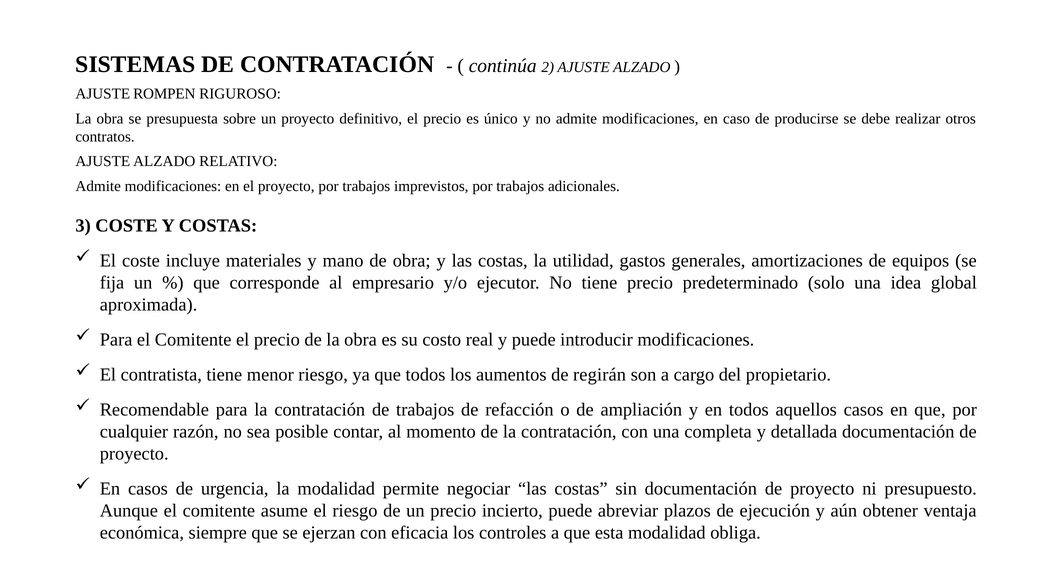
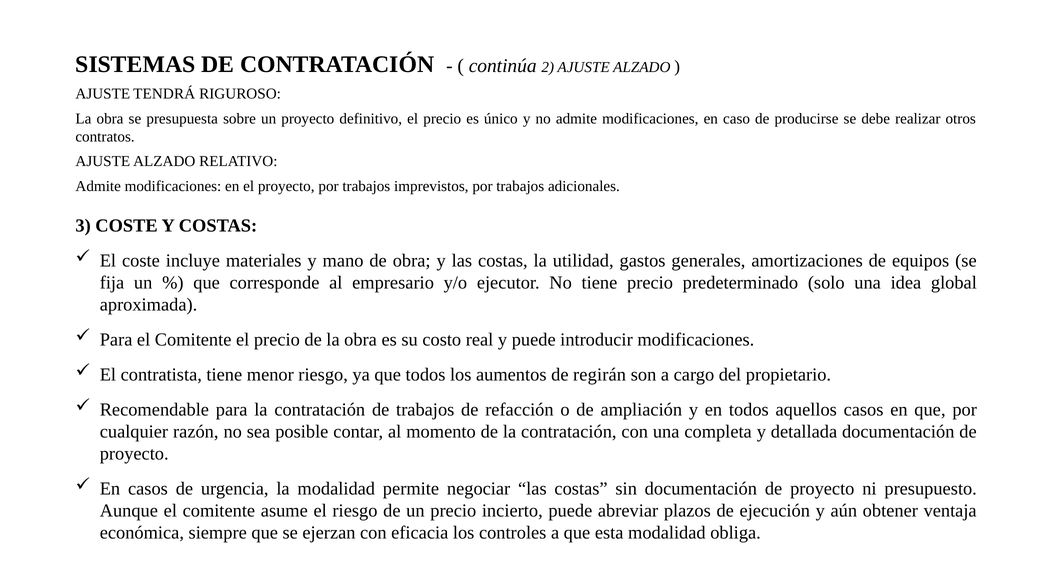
ROMPEN: ROMPEN -> TENDRÁ
